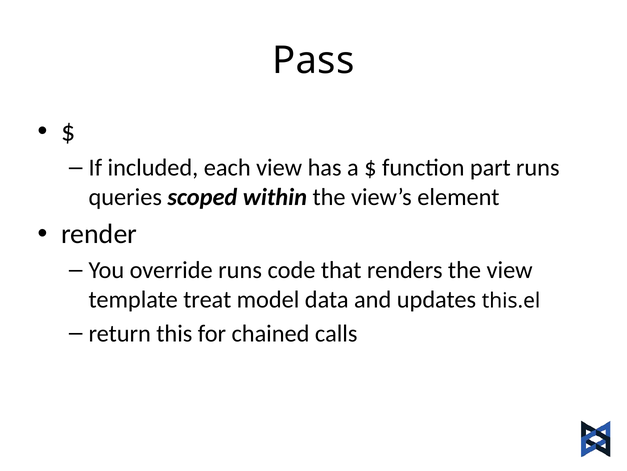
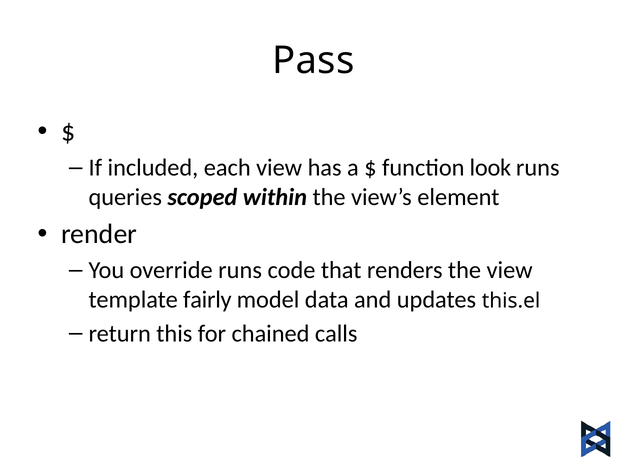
part: part -> look
treat: treat -> fairly
